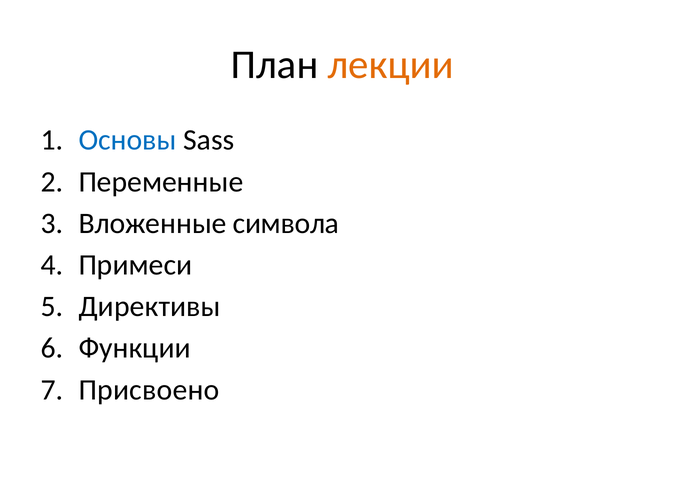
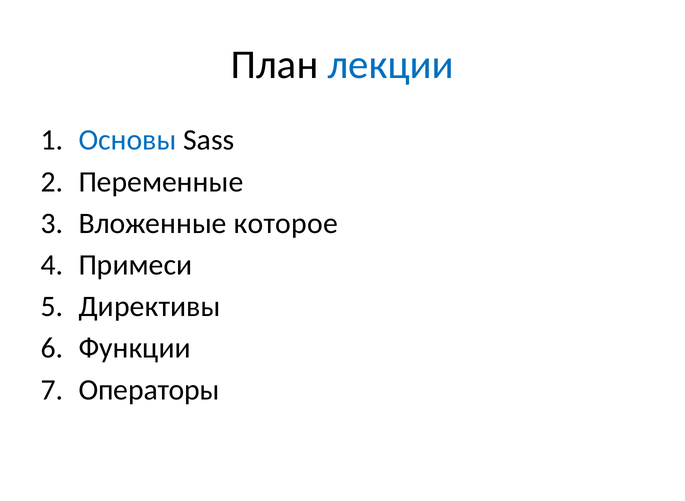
лекции colour: orange -> blue
символа: символа -> которое
Присвоено: Присвоено -> Операторы
